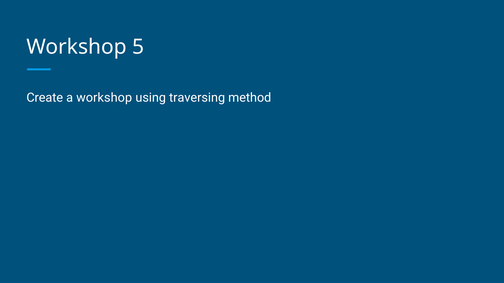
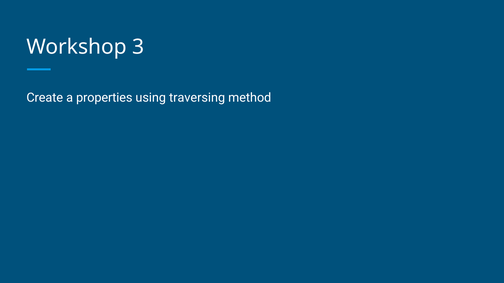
5: 5 -> 3
a workshop: workshop -> properties
